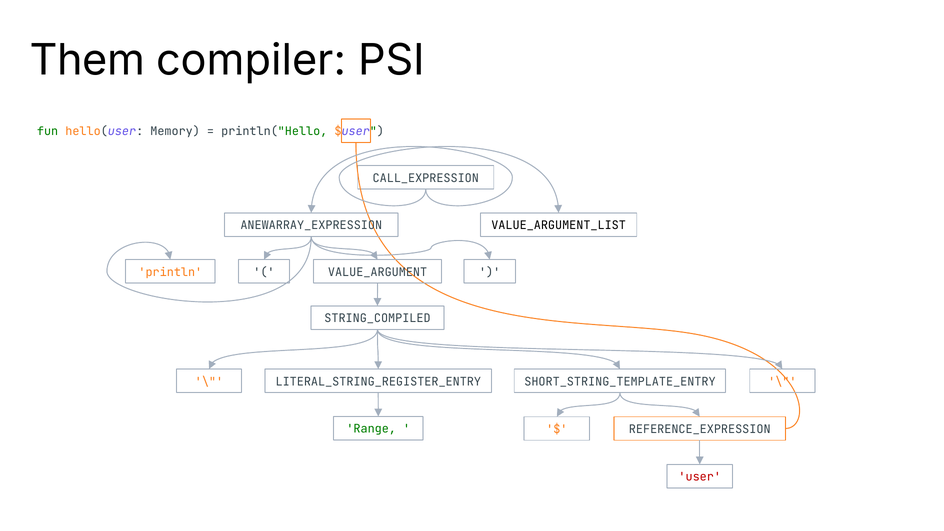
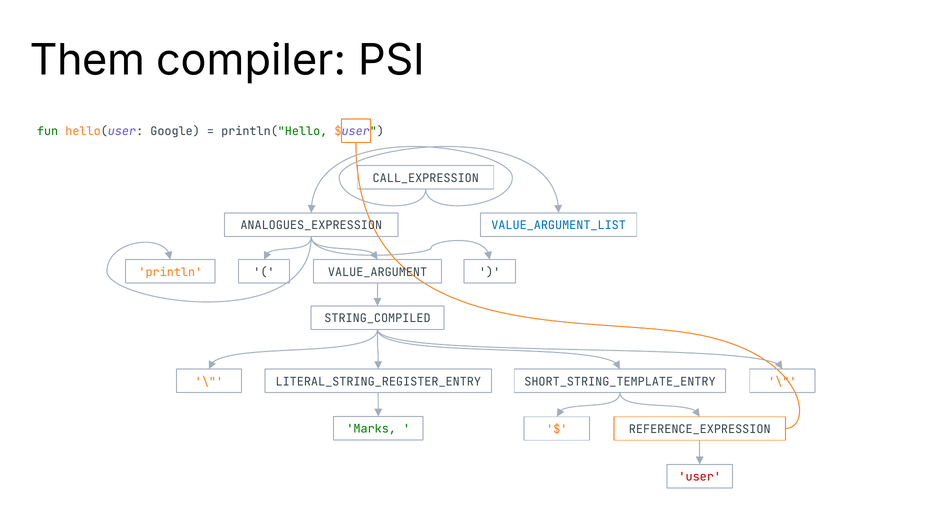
Memory: Memory -> Google
ANEWARRAY_EXPRESSION: ANEWARRAY_EXPRESSION -> ANALOGUES_EXPRESSION
VALUE_ARGUMENT_LIST colour: black -> blue
Range: Range -> Marks
